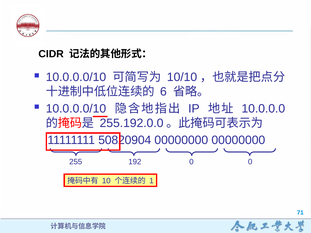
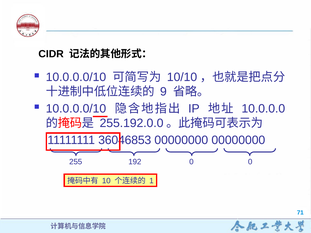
6: 6 -> 9
50820904: 50820904 -> 36046853
